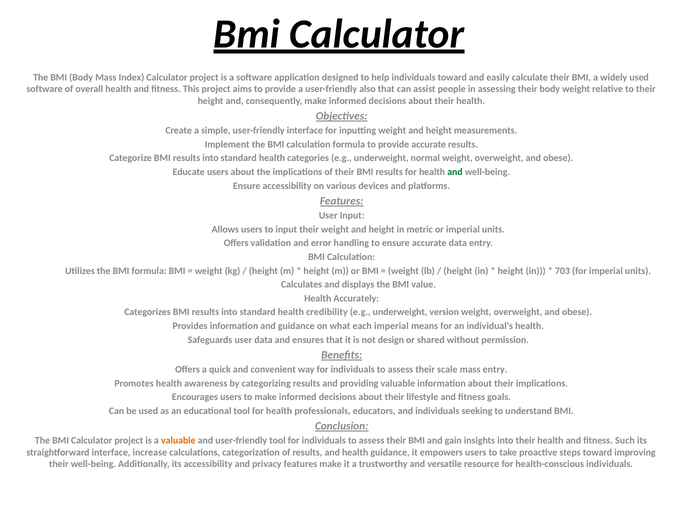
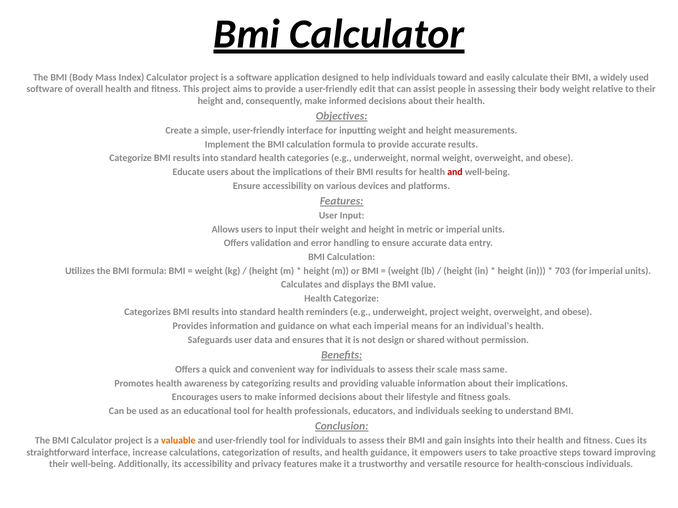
also: also -> edit
and at (455, 172) colour: green -> red
Health Accurately: Accurately -> Categorize
credibility: credibility -> reminders
underweight version: version -> project
mass entry: entry -> same
Such: Such -> Cues
